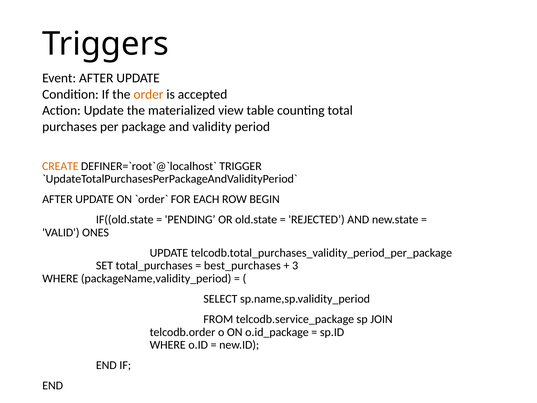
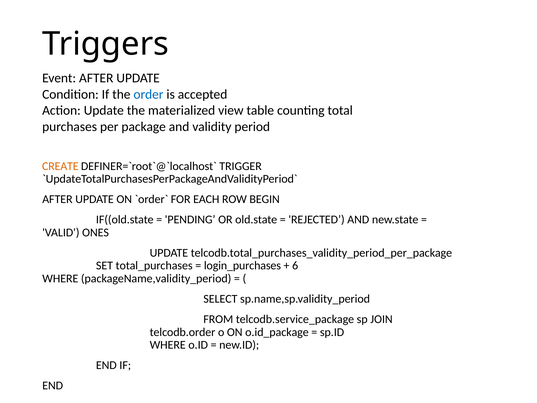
order colour: orange -> blue
best_purchases: best_purchases -> login_purchases
3: 3 -> 6
